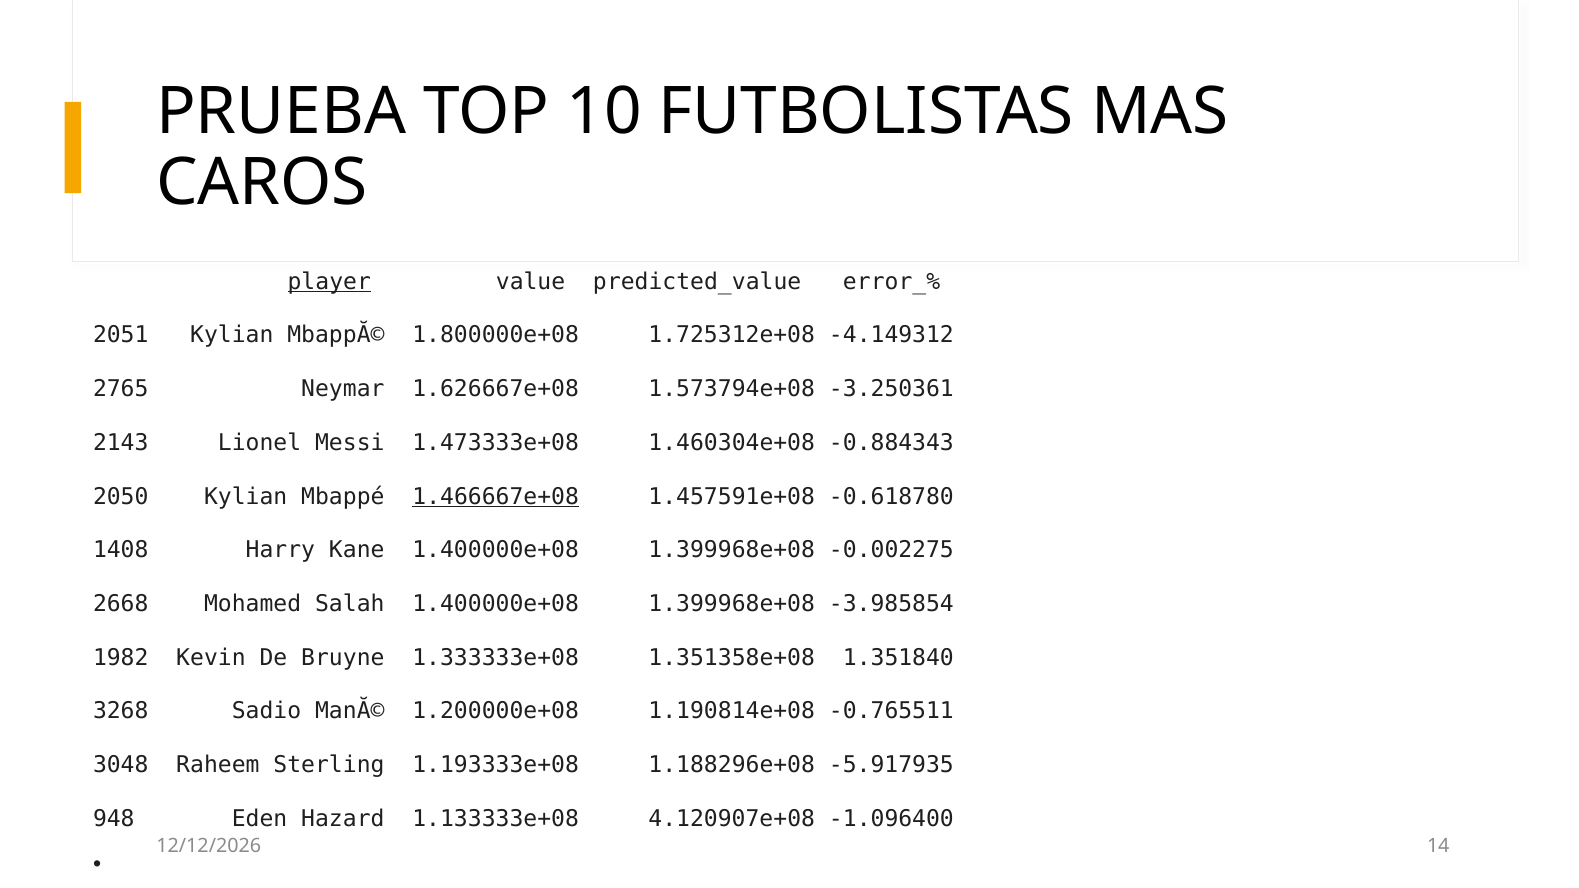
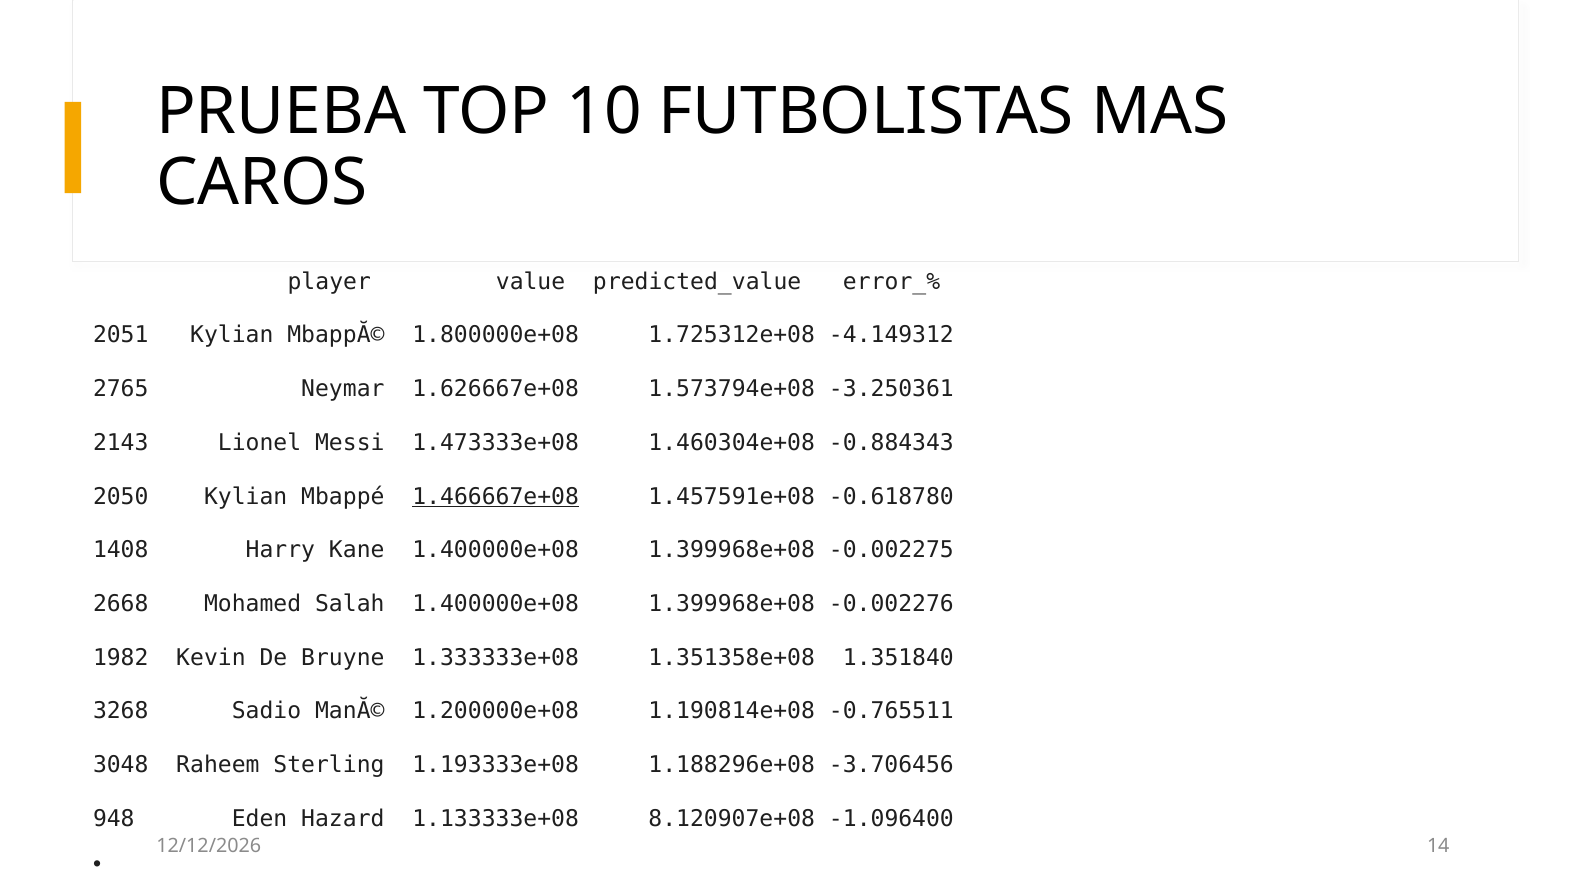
player underline: present -> none
-3.985854: -3.985854 -> -0.002276
-5.917935: -5.917935 -> -3.706456
4.120907e+08: 4.120907e+08 -> 8.120907e+08
